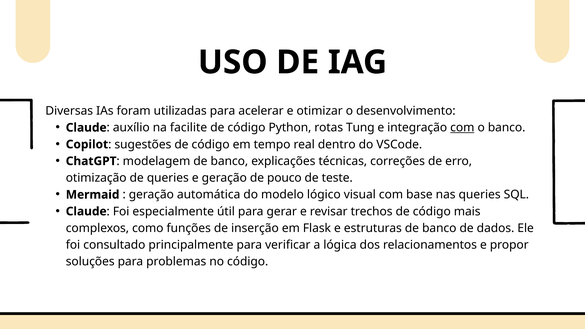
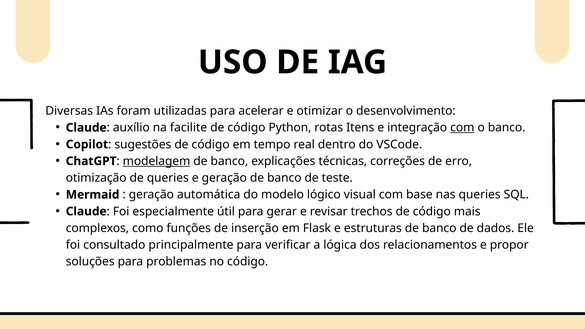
Tung: Tung -> Itens
modelagem underline: none -> present
geração de pouco: pouco -> banco
